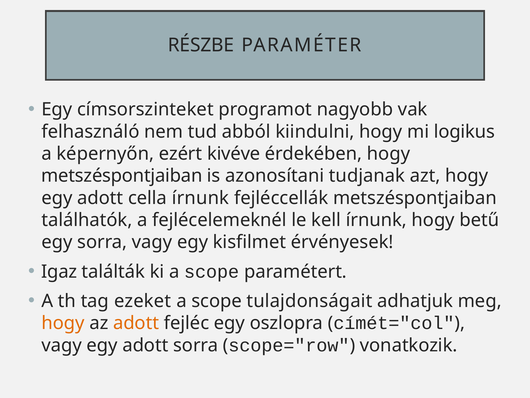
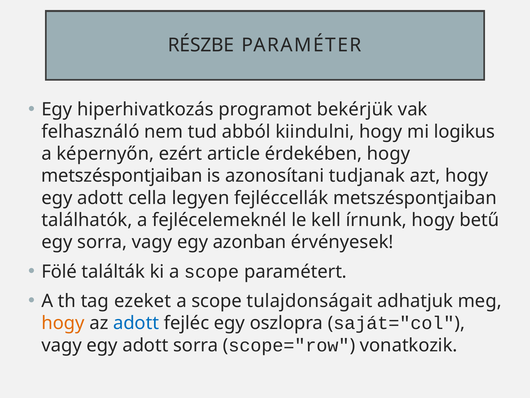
címsorszinteket: címsorszinteket -> hiperhivatkozás
nagyobb: nagyobb -> bekérjük
kivéve: kivéve -> article
cella írnunk: írnunk -> legyen
kisfilmet: kisfilmet -> azonban
Igaz: Igaz -> Fölé
adott at (136, 323) colour: orange -> blue
címét="col: címét="col -> saját="col
